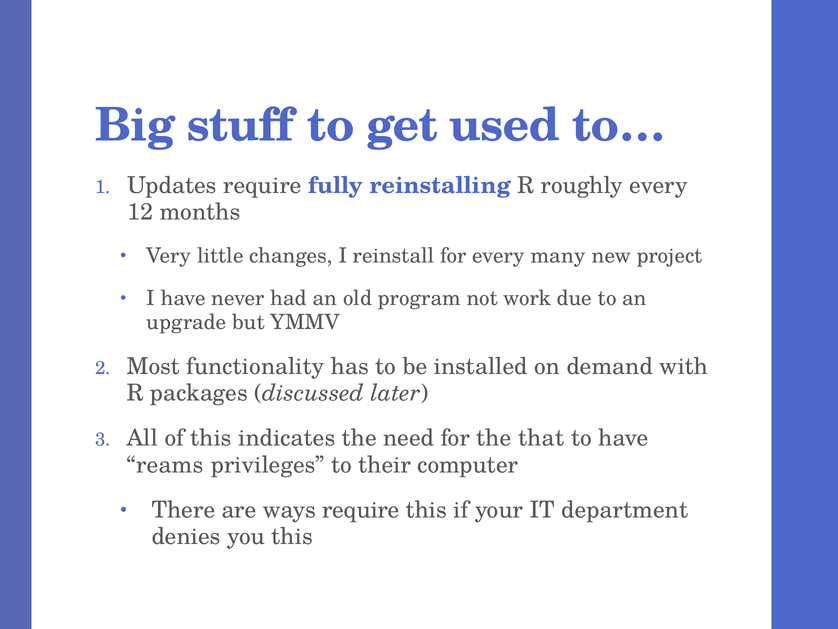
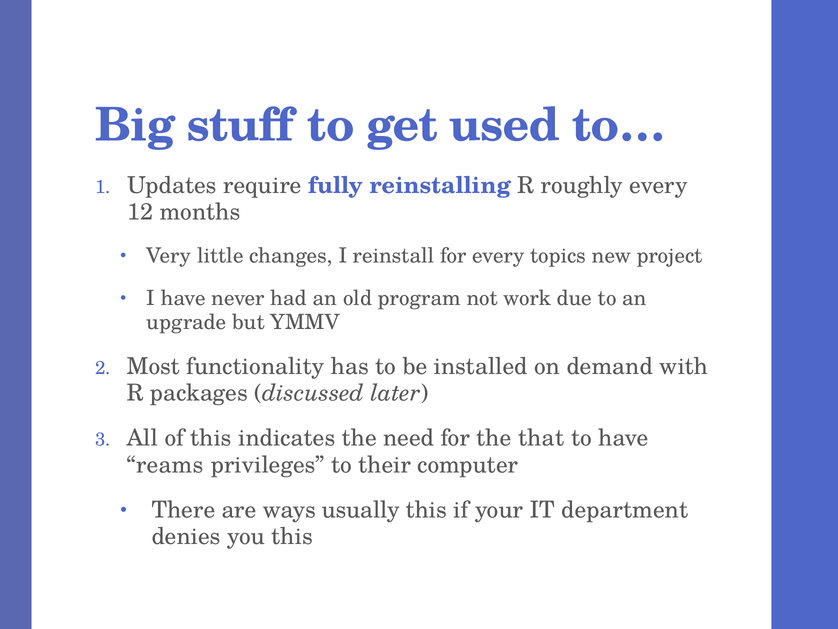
many: many -> topics
ways require: require -> usually
